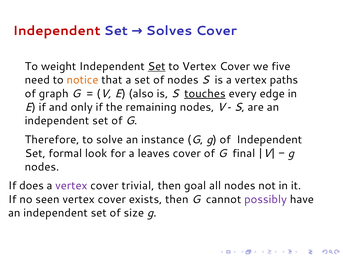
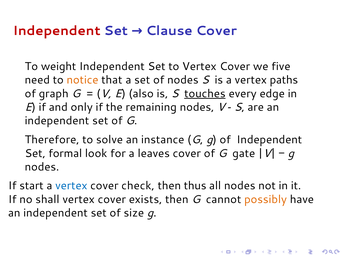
Solves: Solves -> Clause
Set at (157, 66) underline: present -> none
final: final -> gate
does: does -> start
vertex at (71, 186) colour: purple -> blue
trivial: trivial -> check
goal: goal -> thus
seen: seen -> shall
possibly colour: purple -> orange
